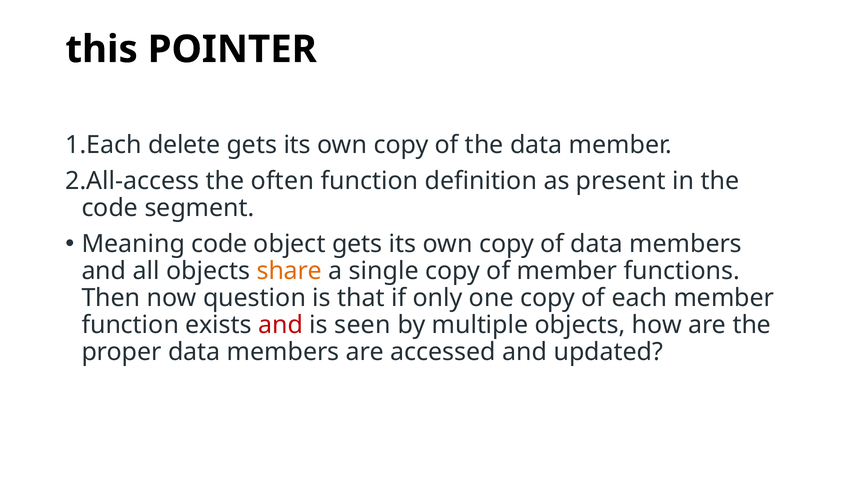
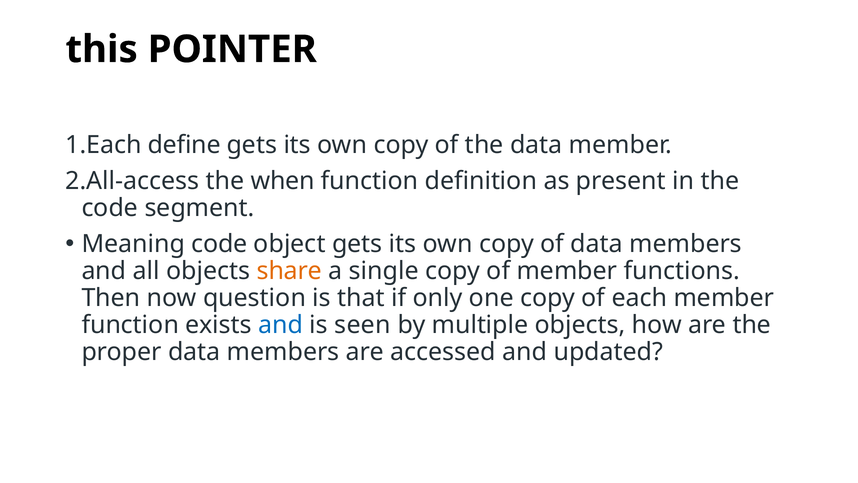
delete: delete -> define
often: often -> when
and at (281, 325) colour: red -> blue
